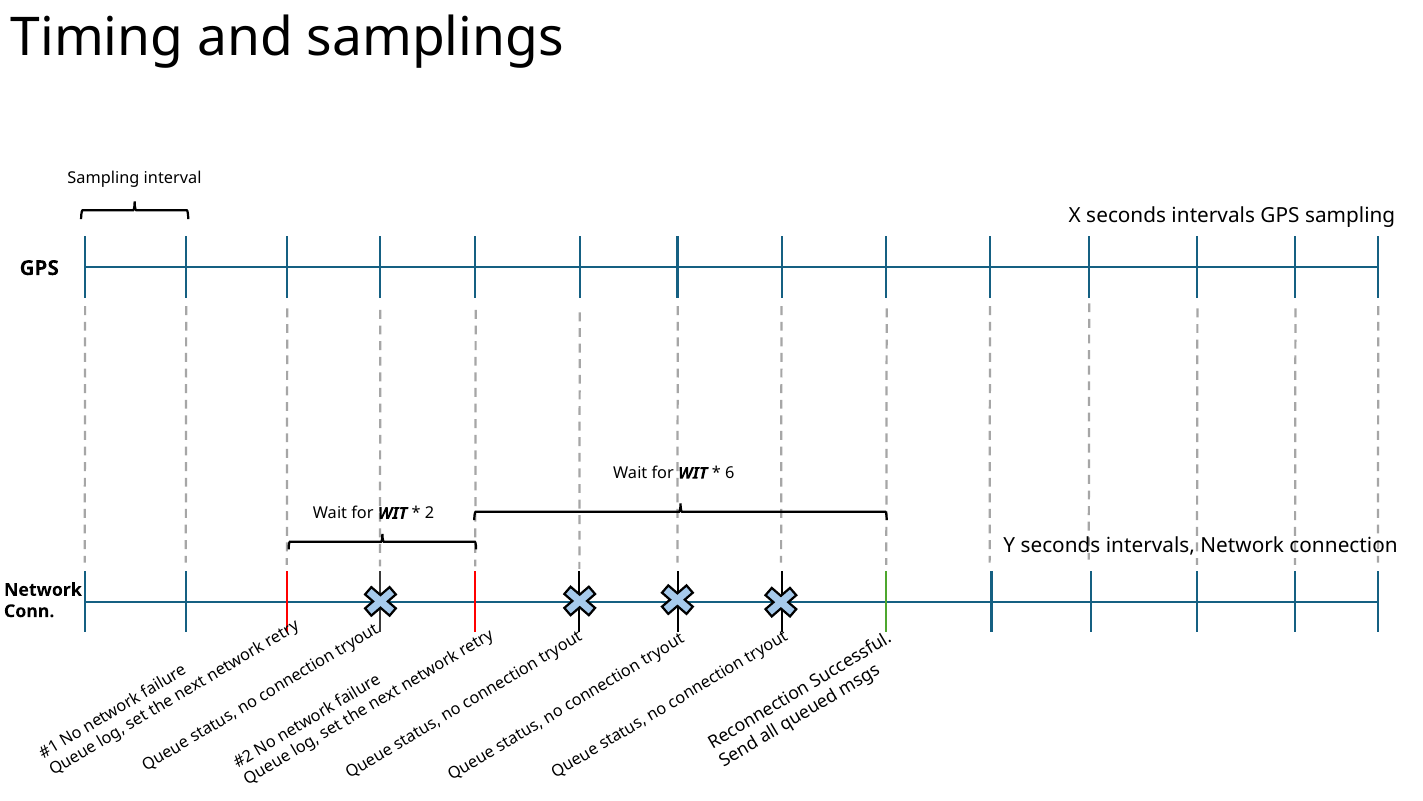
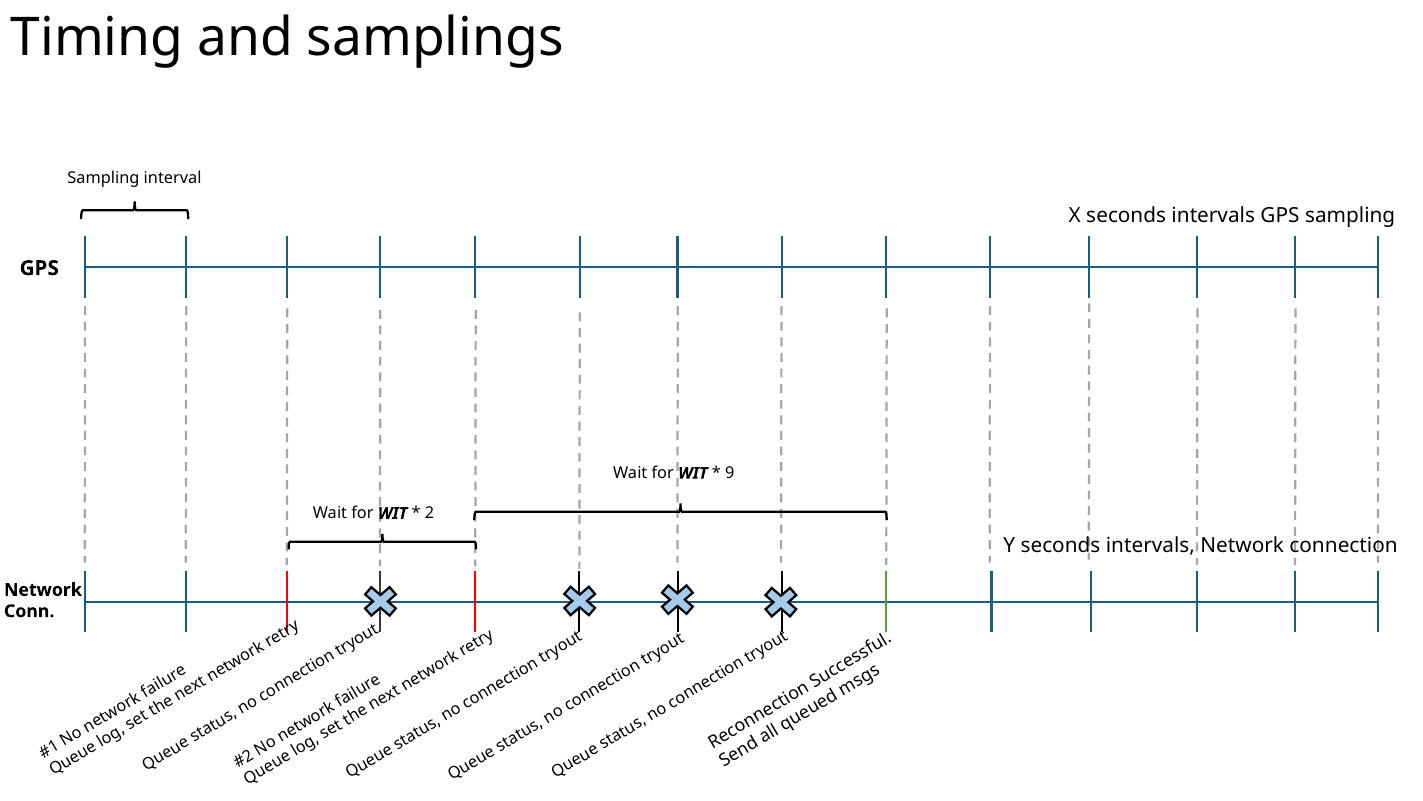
6: 6 -> 9
